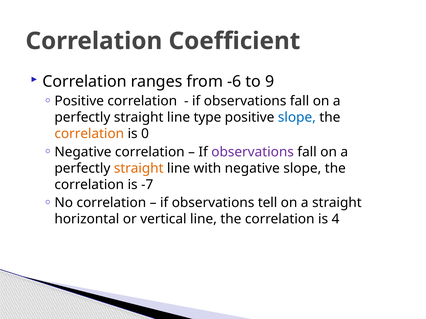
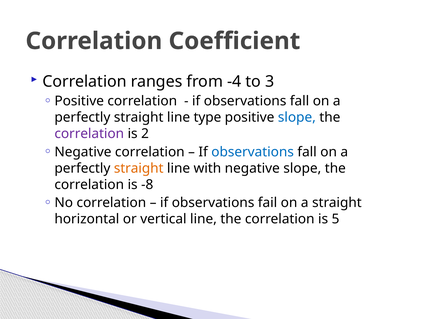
-6: -6 -> -4
9: 9 -> 3
correlation at (89, 134) colour: orange -> purple
0: 0 -> 2
observations at (253, 152) colour: purple -> blue
-7: -7 -> -8
tell: tell -> fail
4: 4 -> 5
